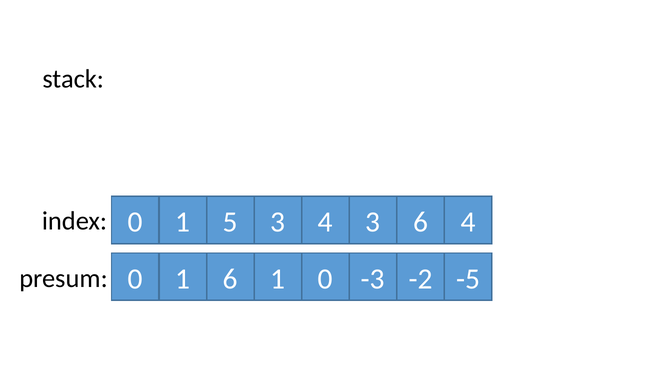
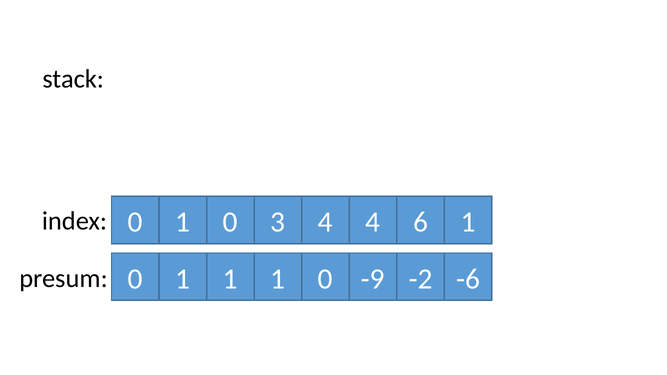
5 at (230, 222): 5 -> 0
4 3: 3 -> 4
6 4: 4 -> 1
6 at (230, 279): 6 -> 1
-3: -3 -> -9
-5: -5 -> -6
